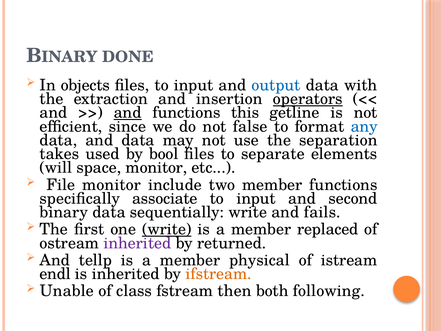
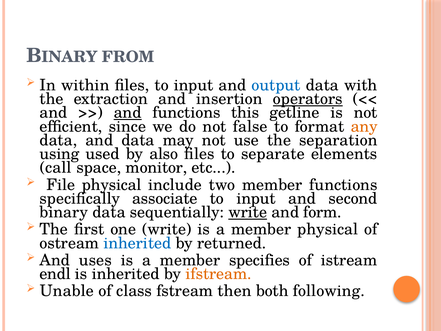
DONE: DONE -> FROM
objects: objects -> within
any colour: blue -> orange
takes: takes -> using
bool: bool -> also
will: will -> call
File monitor: monitor -> physical
write at (248, 212) underline: none -> present
fails: fails -> form
write at (167, 229) underline: present -> none
member replaced: replaced -> physical
inherited at (137, 243) colour: purple -> blue
tellp: tellp -> uses
physical: physical -> specifies
